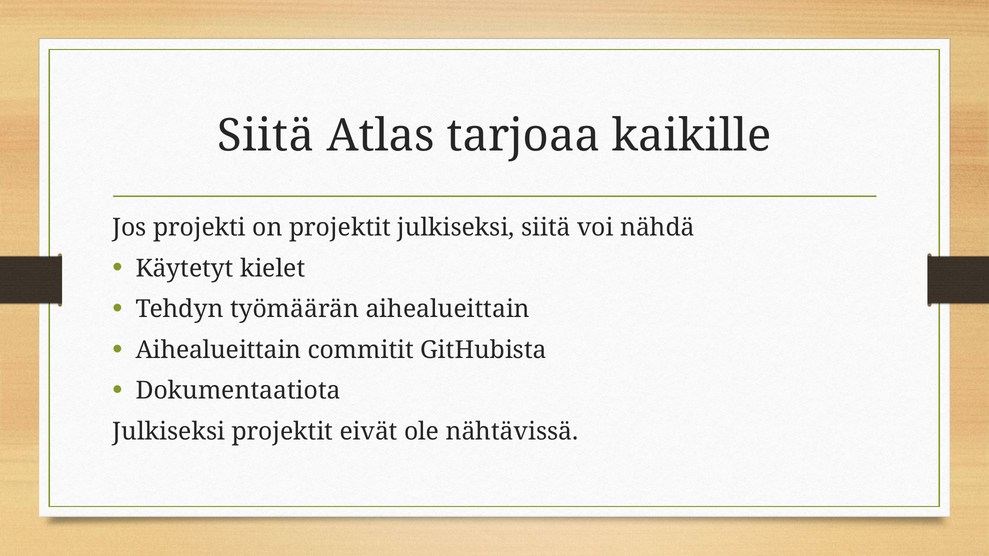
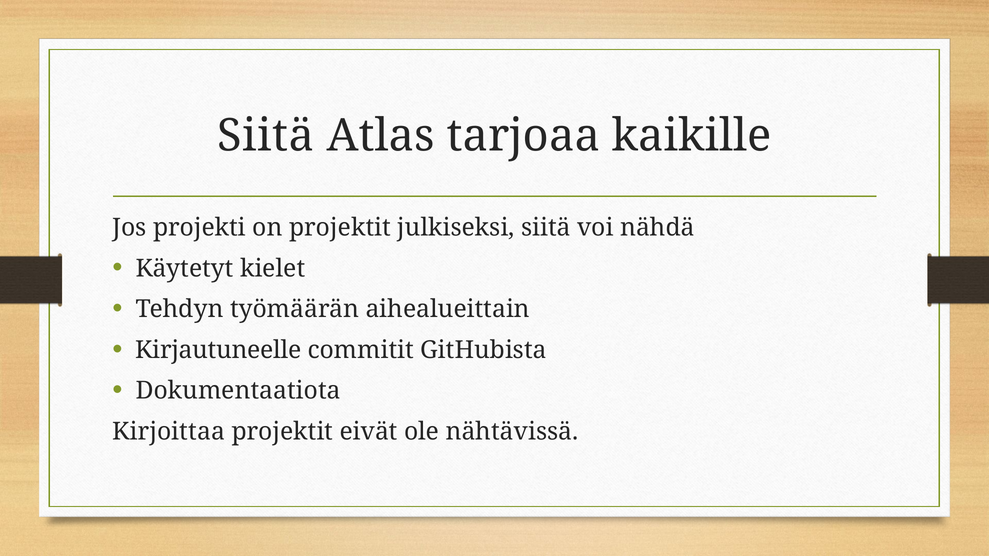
Aihealueittain at (218, 350): Aihealueittain -> Kirjautuneelle
Julkiseksi at (169, 432): Julkiseksi -> Kirjoittaa
